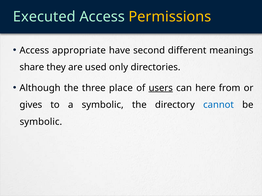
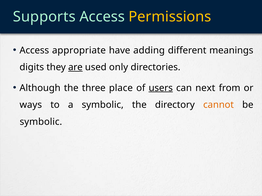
Executed: Executed -> Supports
second: second -> adding
share: share -> digits
are underline: none -> present
here: here -> next
gives: gives -> ways
cannot colour: blue -> orange
